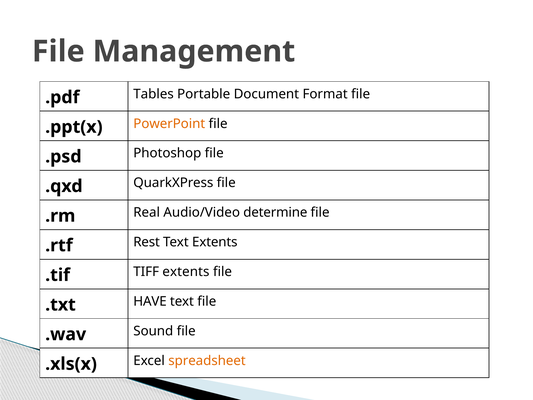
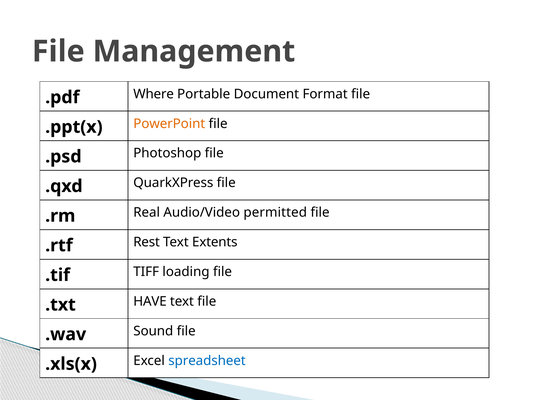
Tables: Tables -> Where
determine: determine -> permitted
TIFF extents: extents -> loading
spreadsheet colour: orange -> blue
